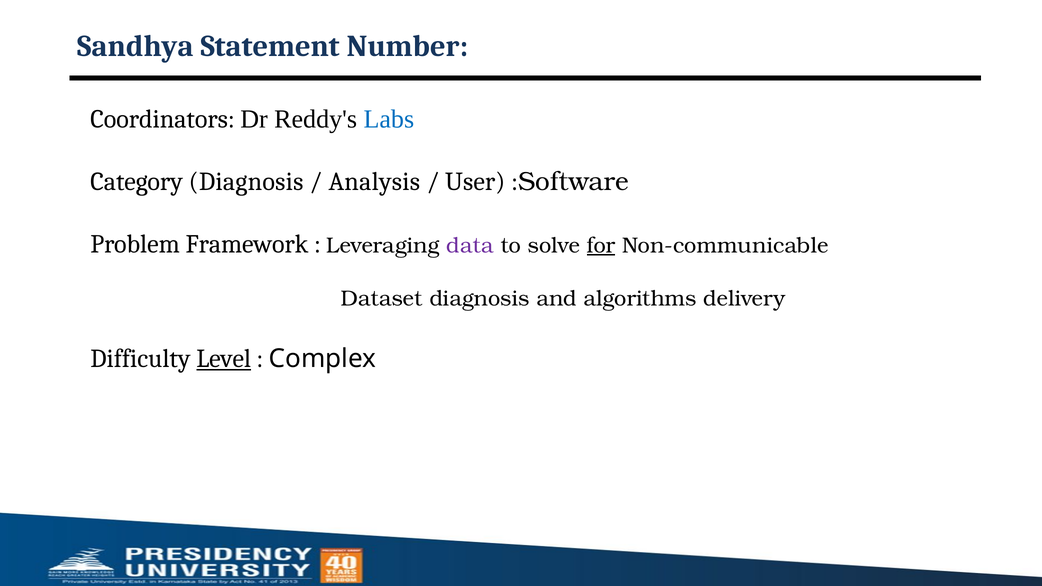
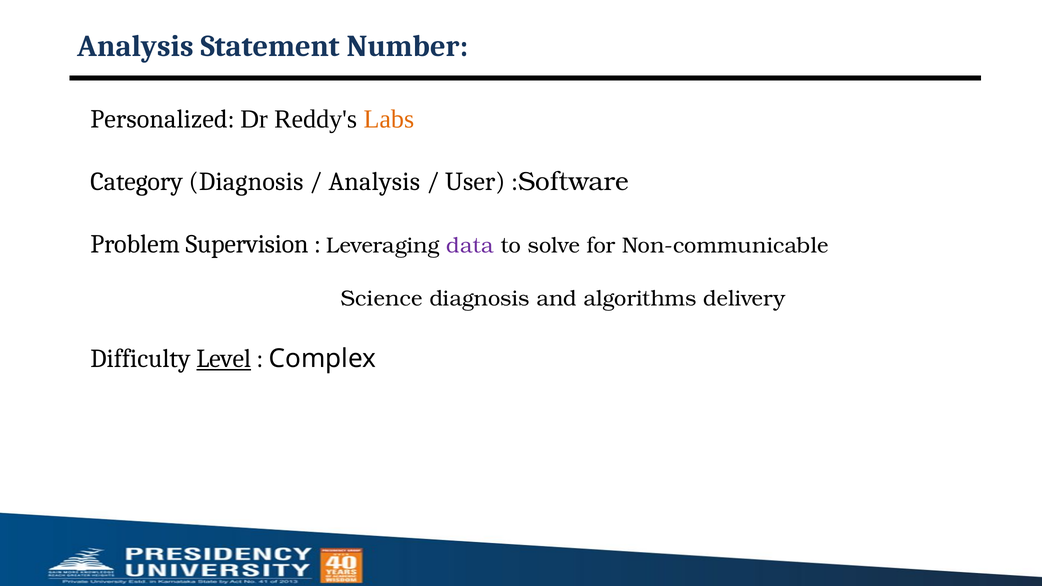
Sandhya at (136, 46): Sandhya -> Analysis
Coordinators: Coordinators -> Personalized
Labs colour: blue -> orange
Framework: Framework -> Supervision
for underline: present -> none
Dataset: Dataset -> Science
